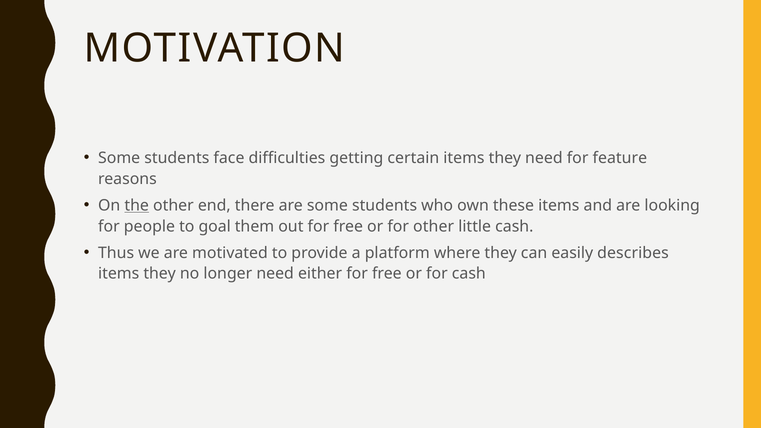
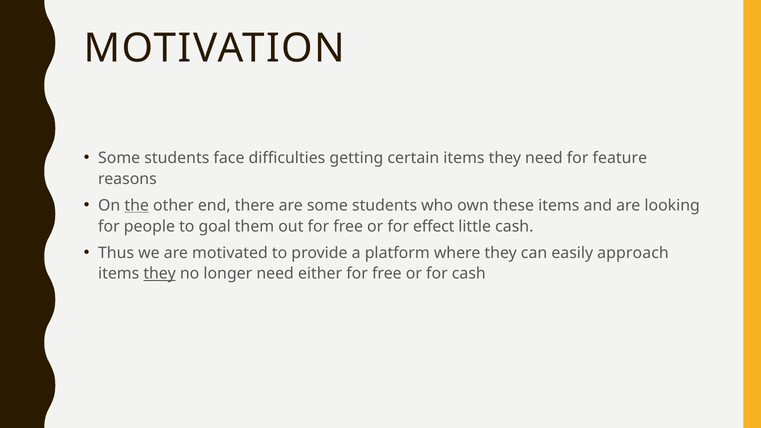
for other: other -> effect
describes: describes -> approach
they at (160, 274) underline: none -> present
